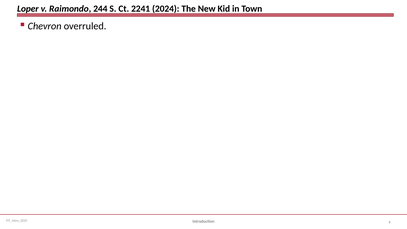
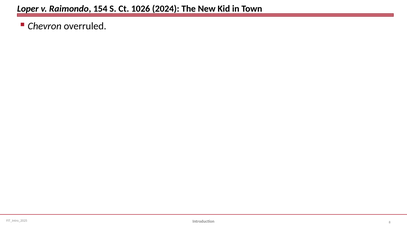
244: 244 -> 154
2241: 2241 -> 1026
